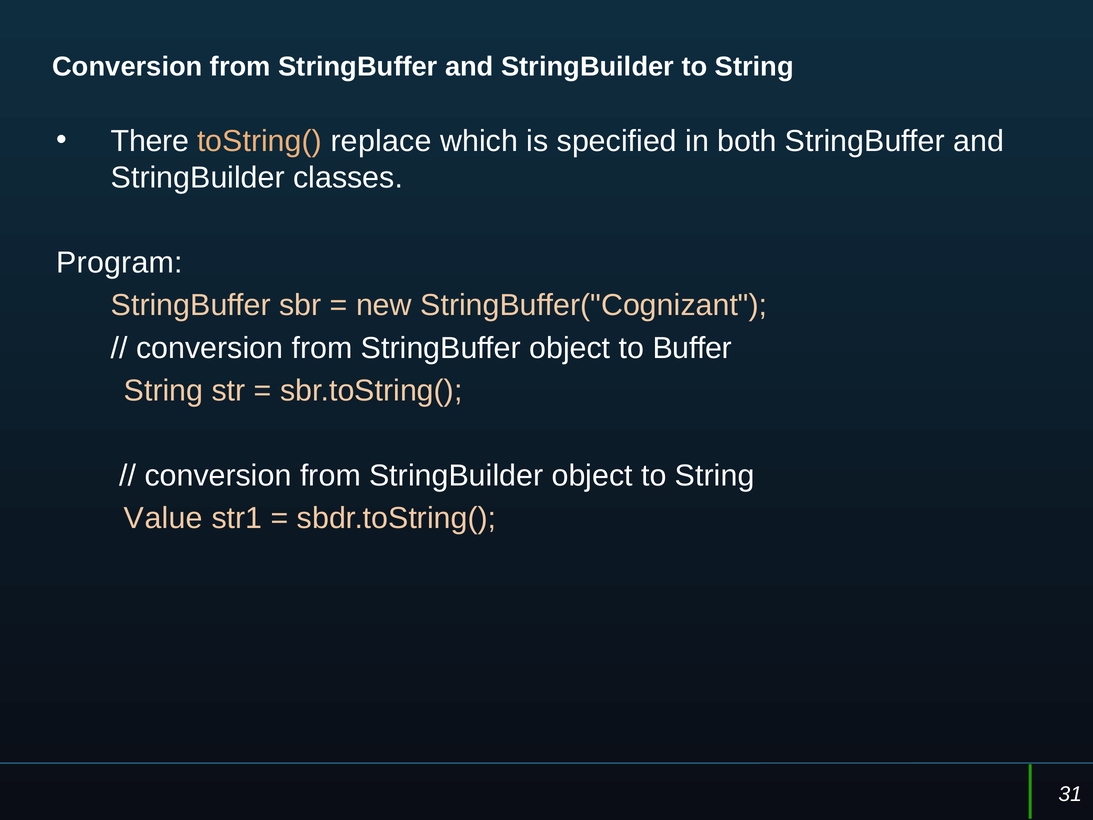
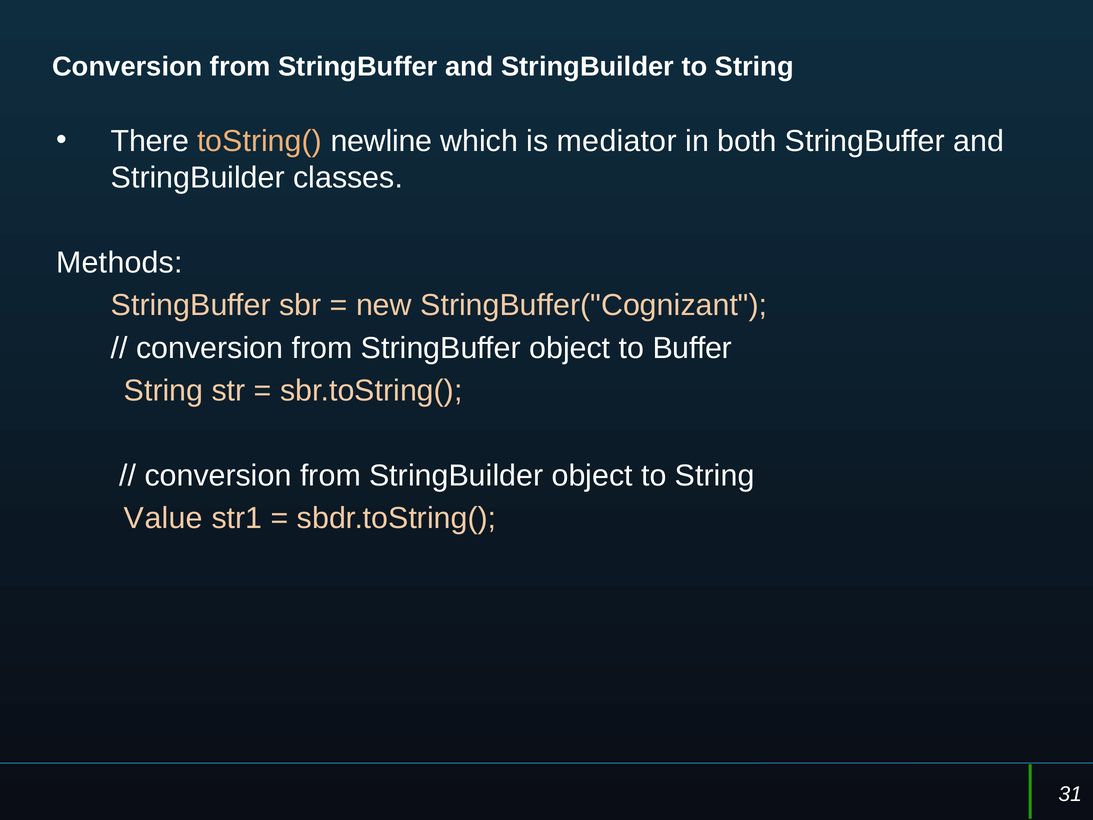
replace: replace -> newline
specified: specified -> mediator
Program: Program -> Methods
